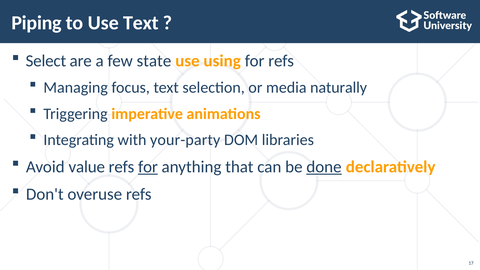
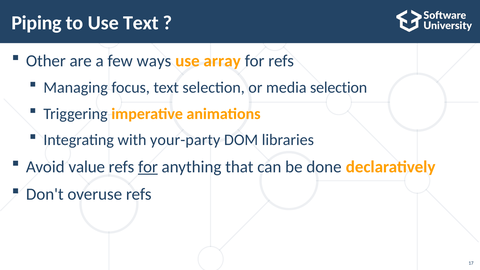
Select: Select -> Other
state: state -> ways
using: using -> array
media naturally: naturally -> selection
done underline: present -> none
